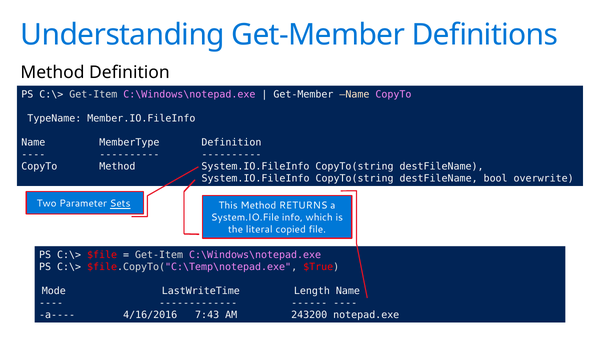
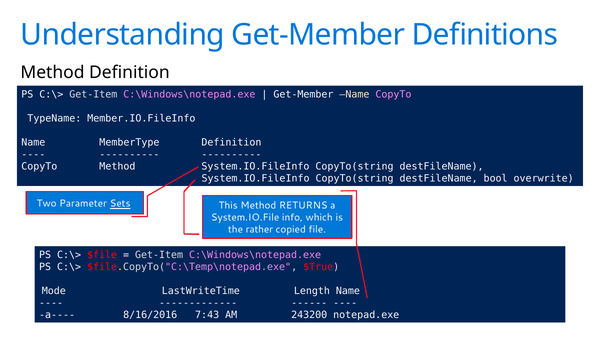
literal: literal -> rather
4/16/2016: 4/16/2016 -> 8/16/2016
